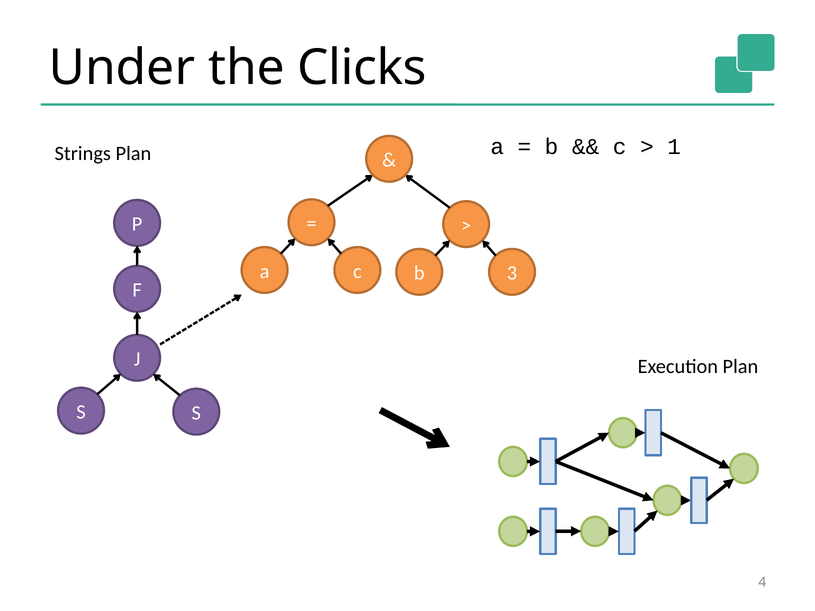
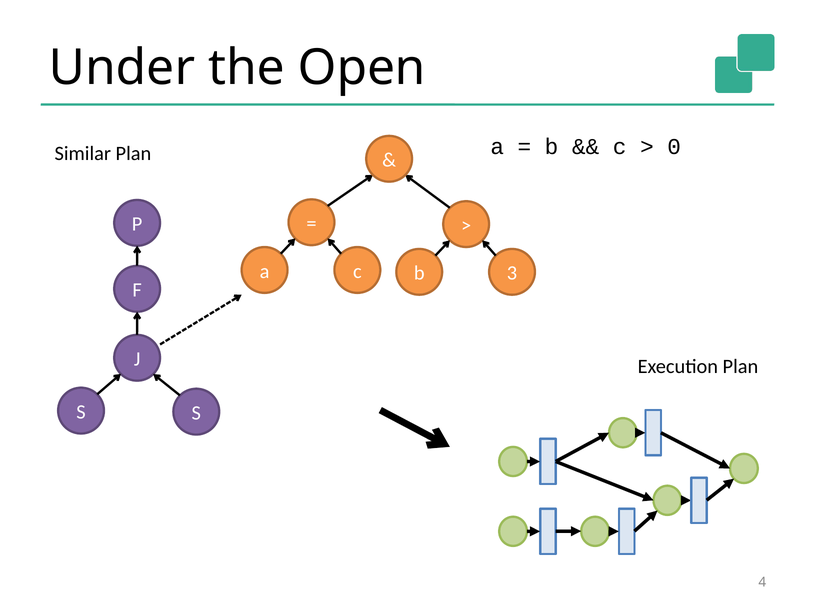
Clicks: Clicks -> Open
1: 1 -> 0
Strings: Strings -> Similar
